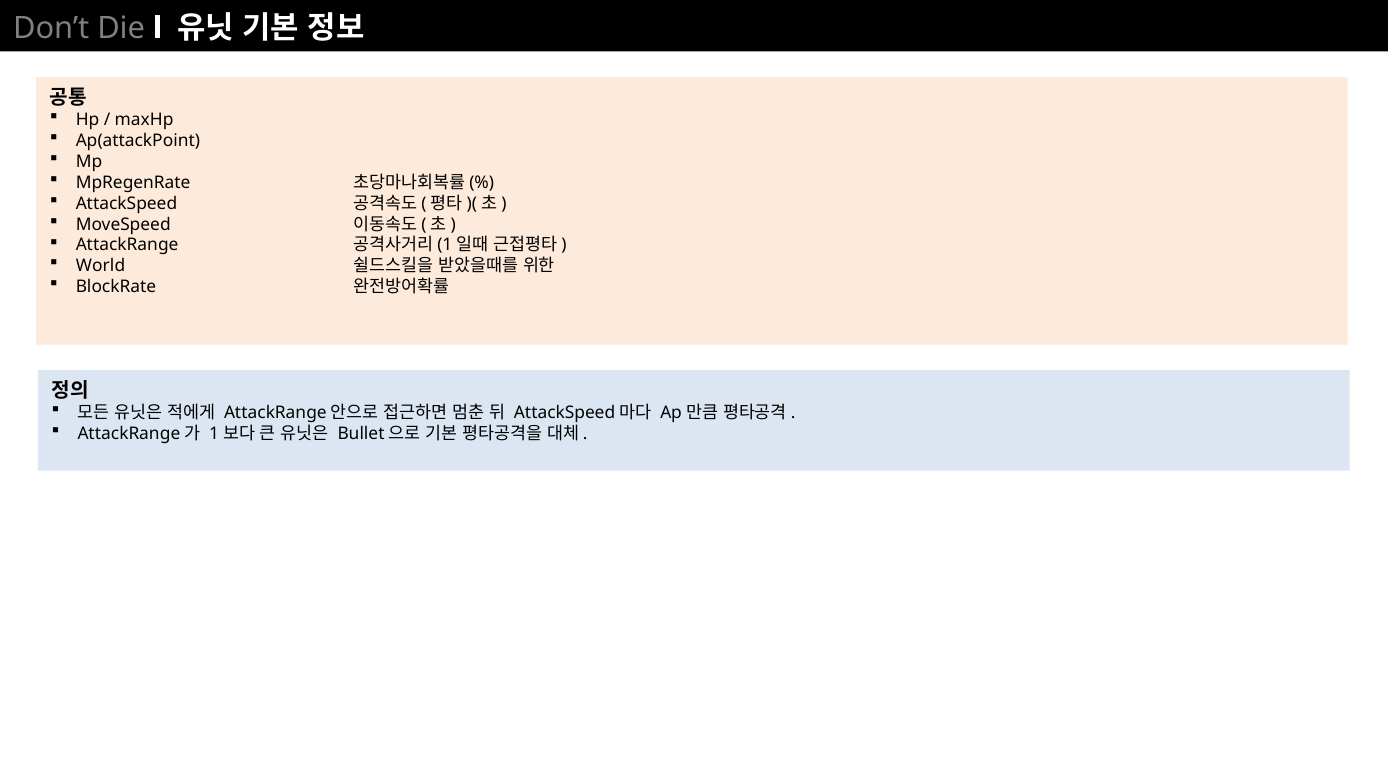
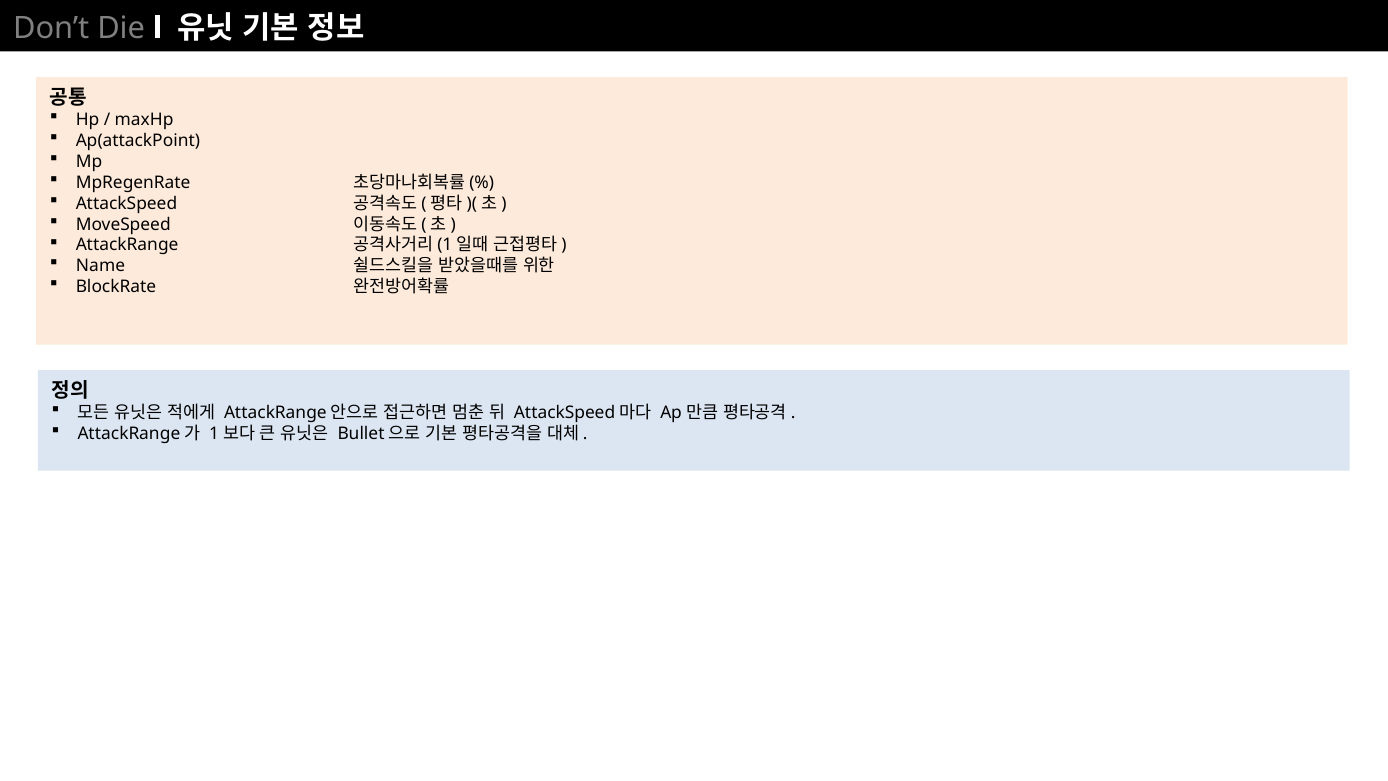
World: World -> Name
